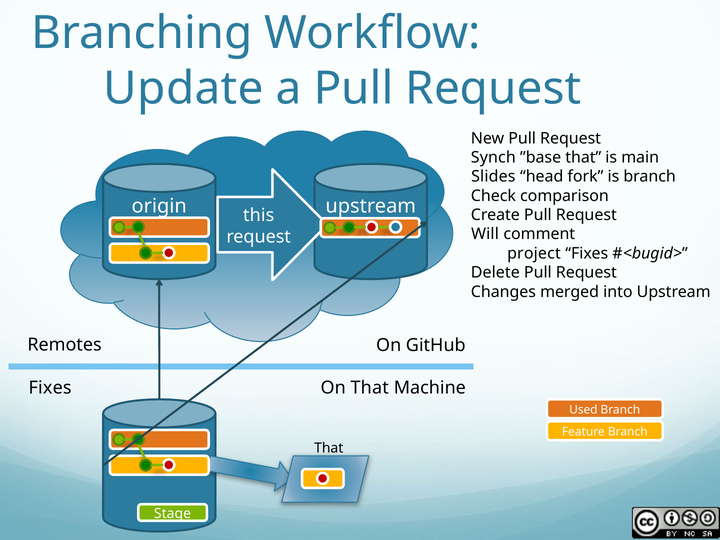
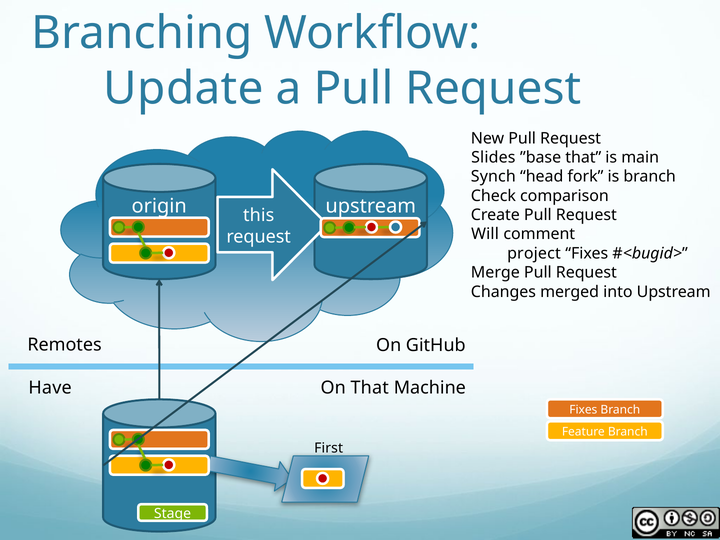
Synch: Synch -> Slides
Slides: Slides -> Synch
Delete: Delete -> Merge
Fixes at (50, 388): Fixes -> Have
Used at (583, 410): Used -> Fixes
That at (329, 448): That -> First
